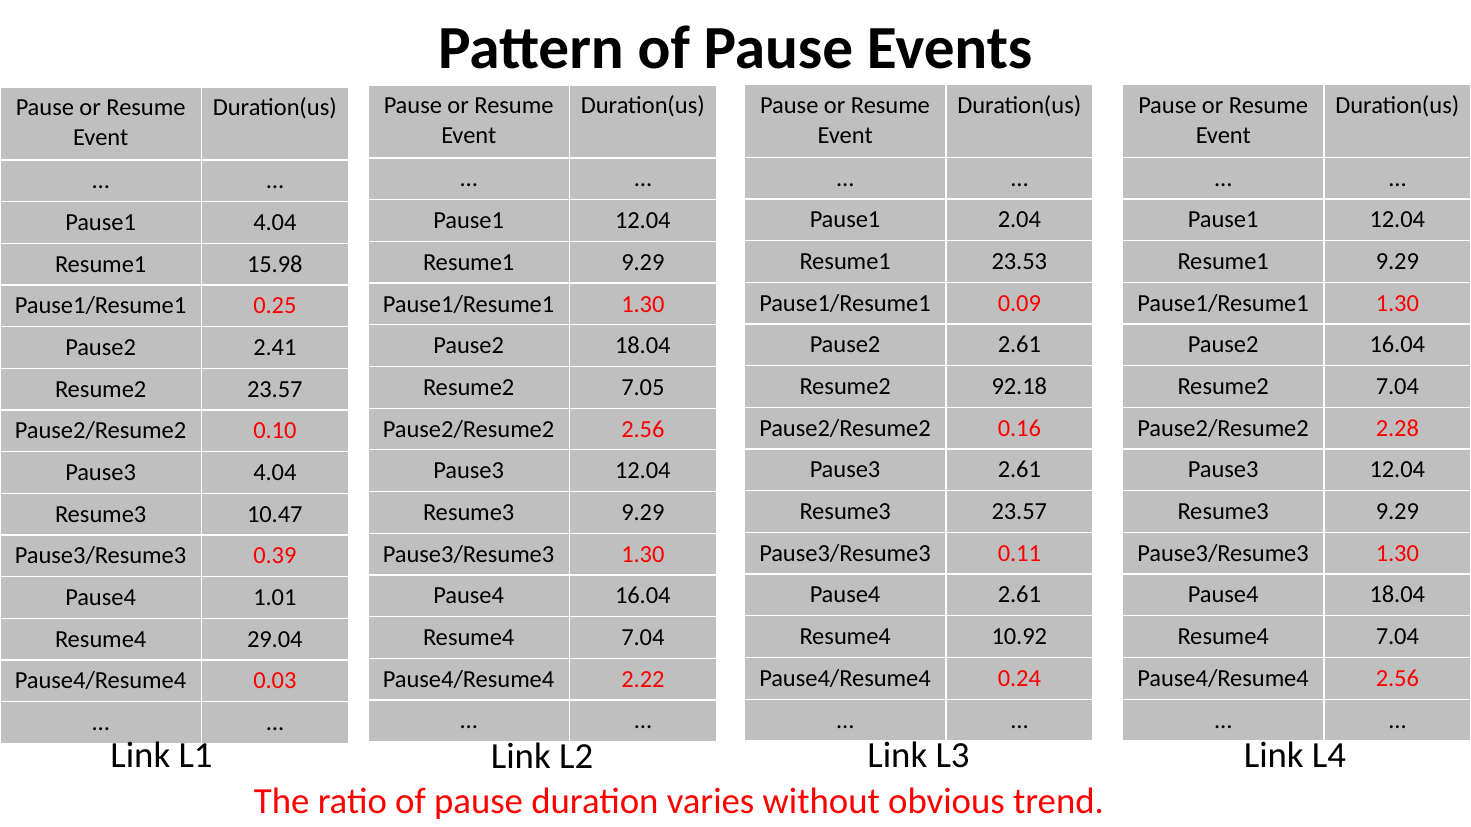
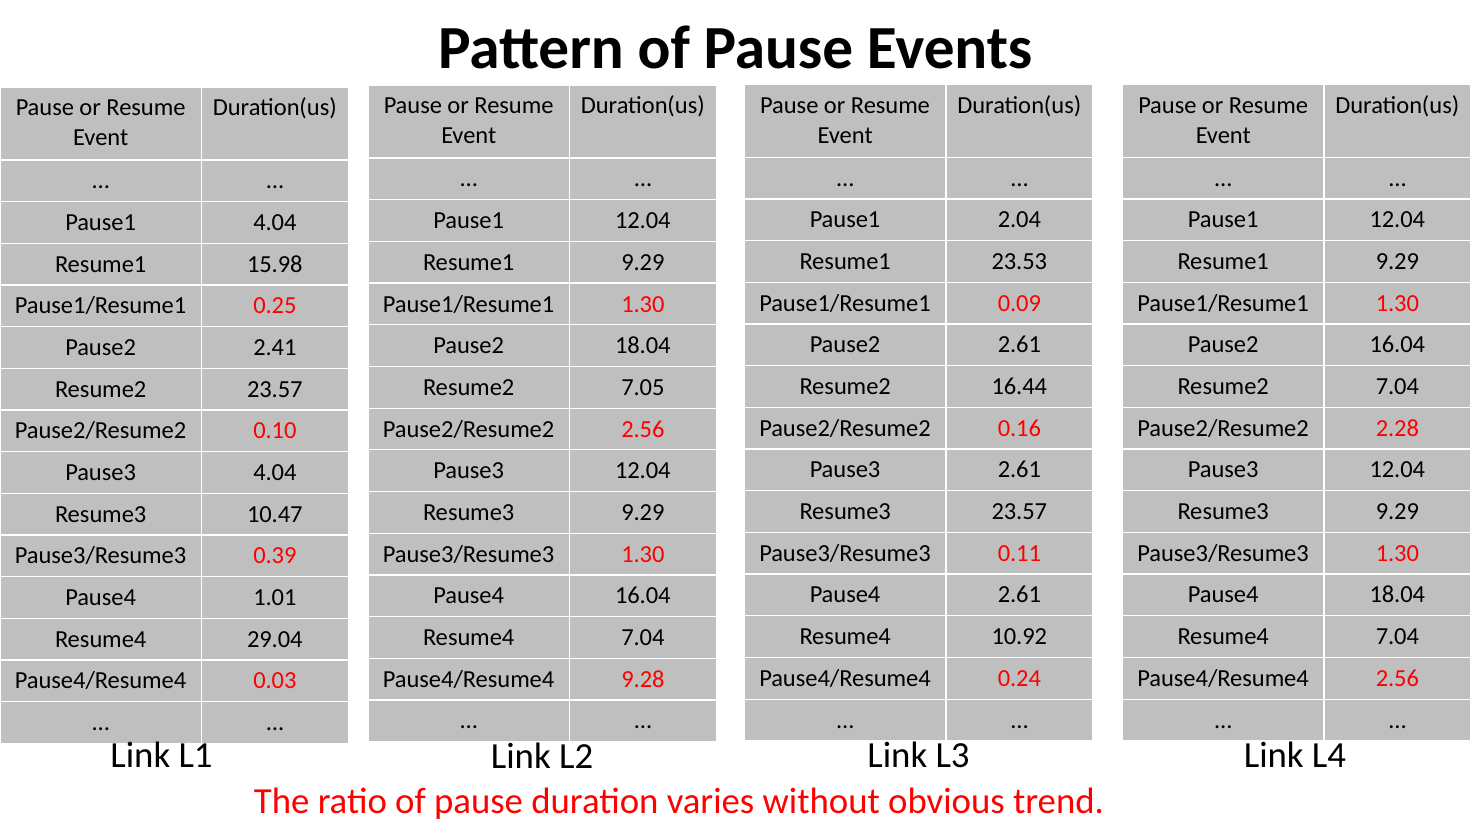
92.18: 92.18 -> 16.44
2.22: 2.22 -> 9.28
